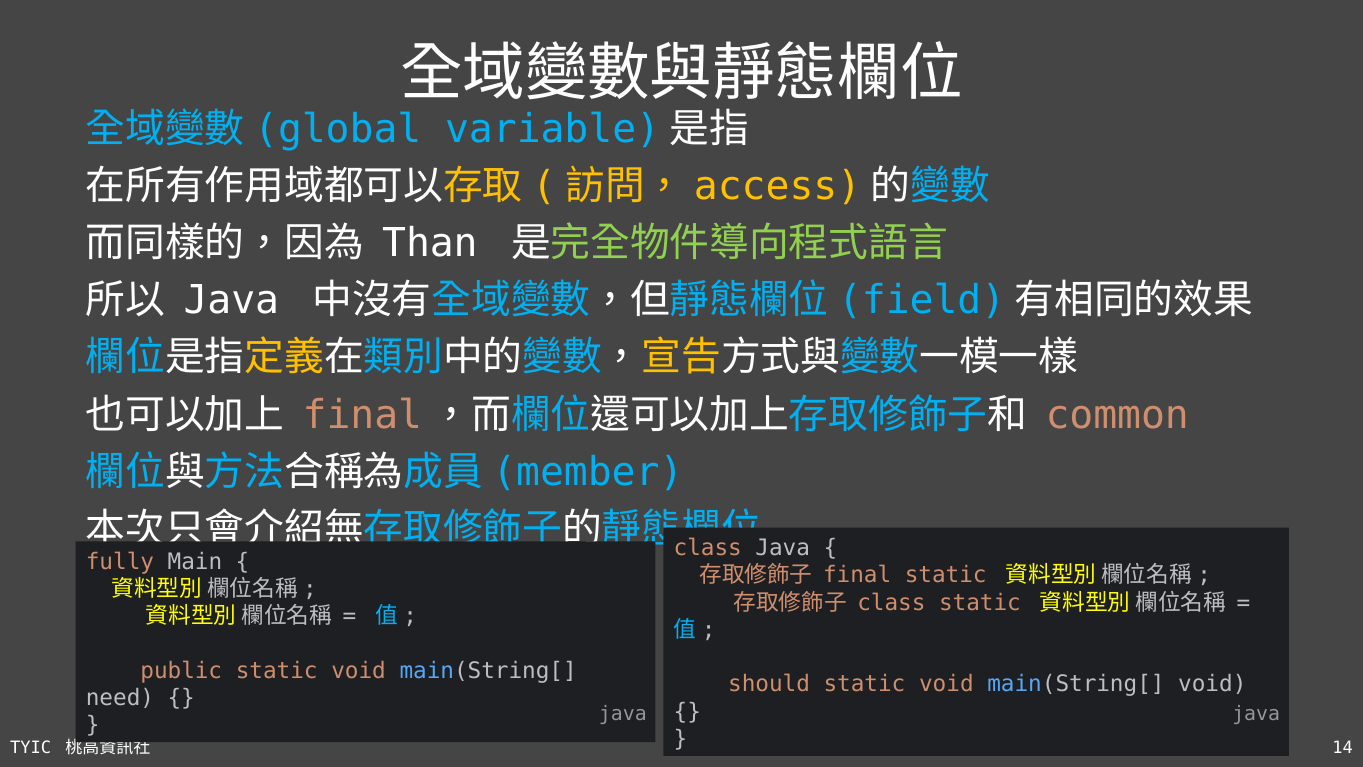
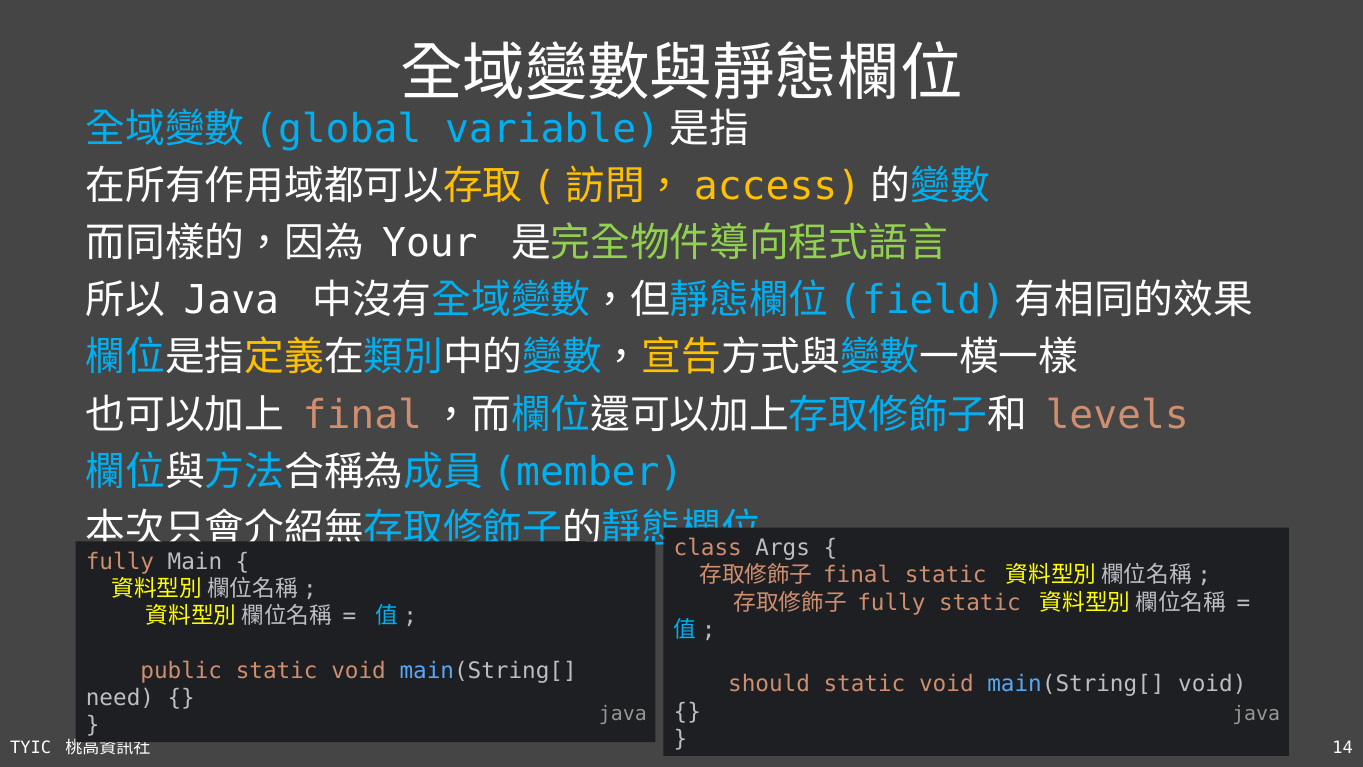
Than: Than -> Your
common: common -> levels
Java at (783, 548): Java -> Args
class at (891, 602): class -> fully
